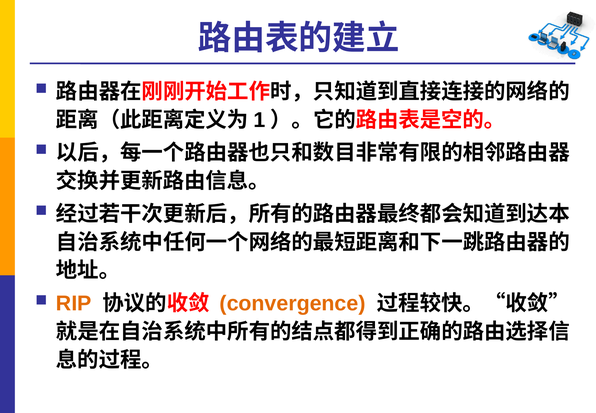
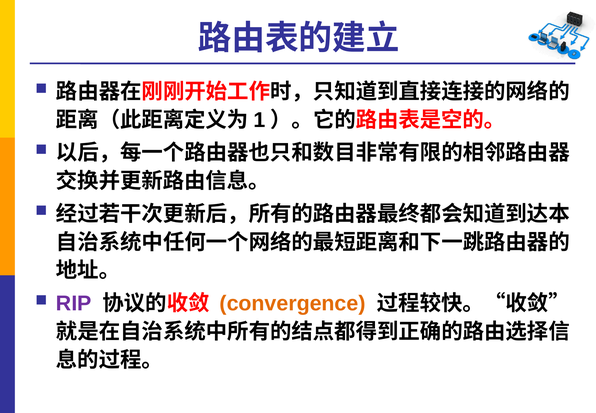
RIP colour: orange -> purple
